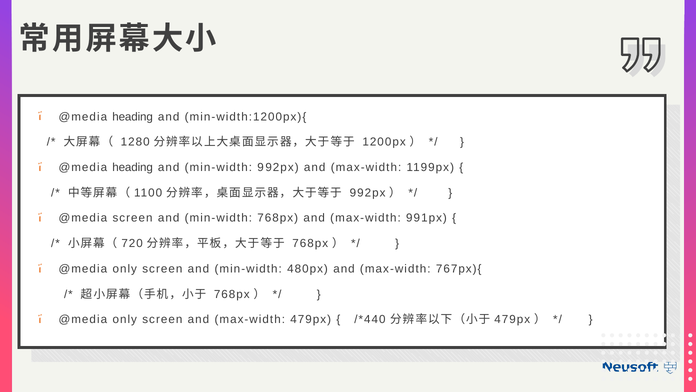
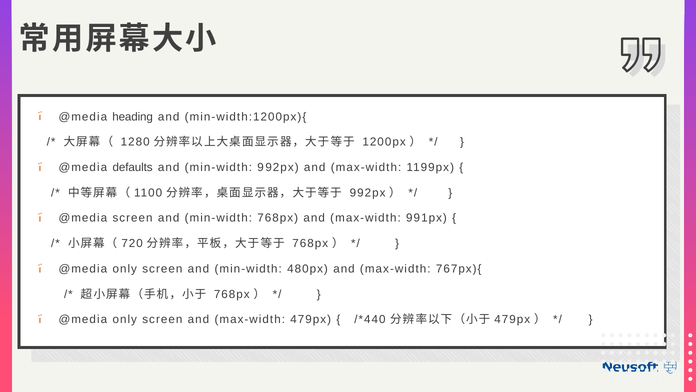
heading at (133, 167): heading -> defaults
